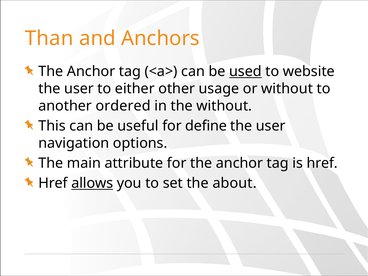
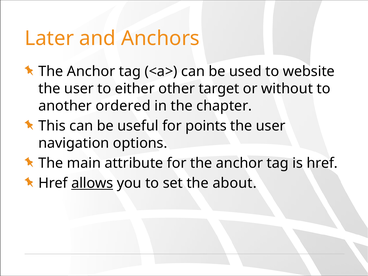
Than: Than -> Later
used underline: present -> none
usage: usage -> target
the without: without -> chapter
define: define -> points
